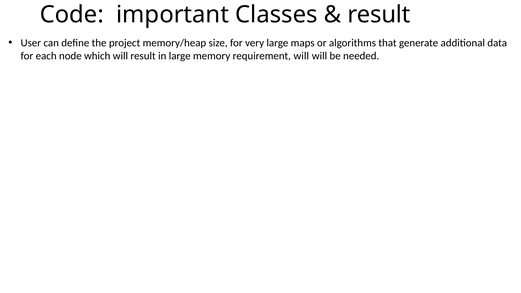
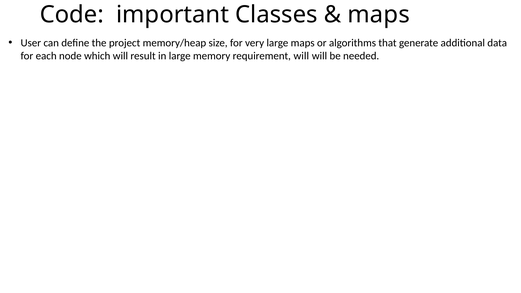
result at (379, 15): result -> maps
